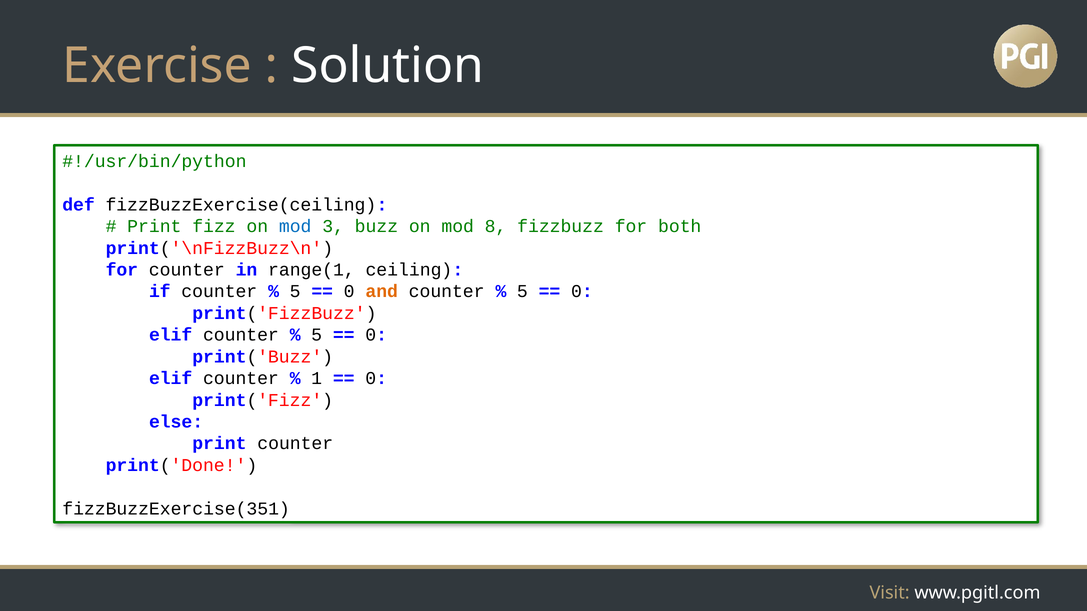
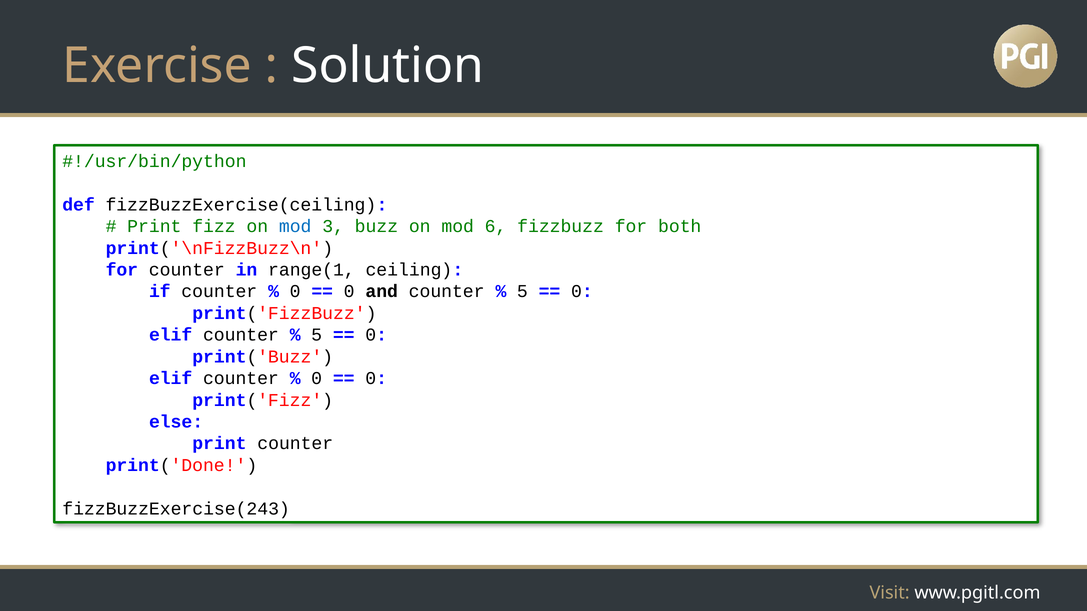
8: 8 -> 6
5 at (295, 292): 5 -> 0
and colour: orange -> black
1 at (317, 379): 1 -> 0
fizzBuzzExercise(351: fizzBuzzExercise(351 -> fizzBuzzExercise(243
